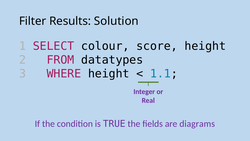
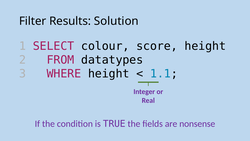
diagrams: diagrams -> nonsense
